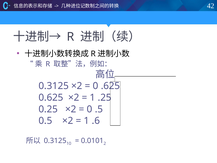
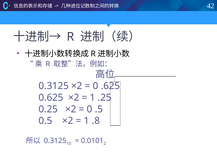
.6: .6 -> .8
